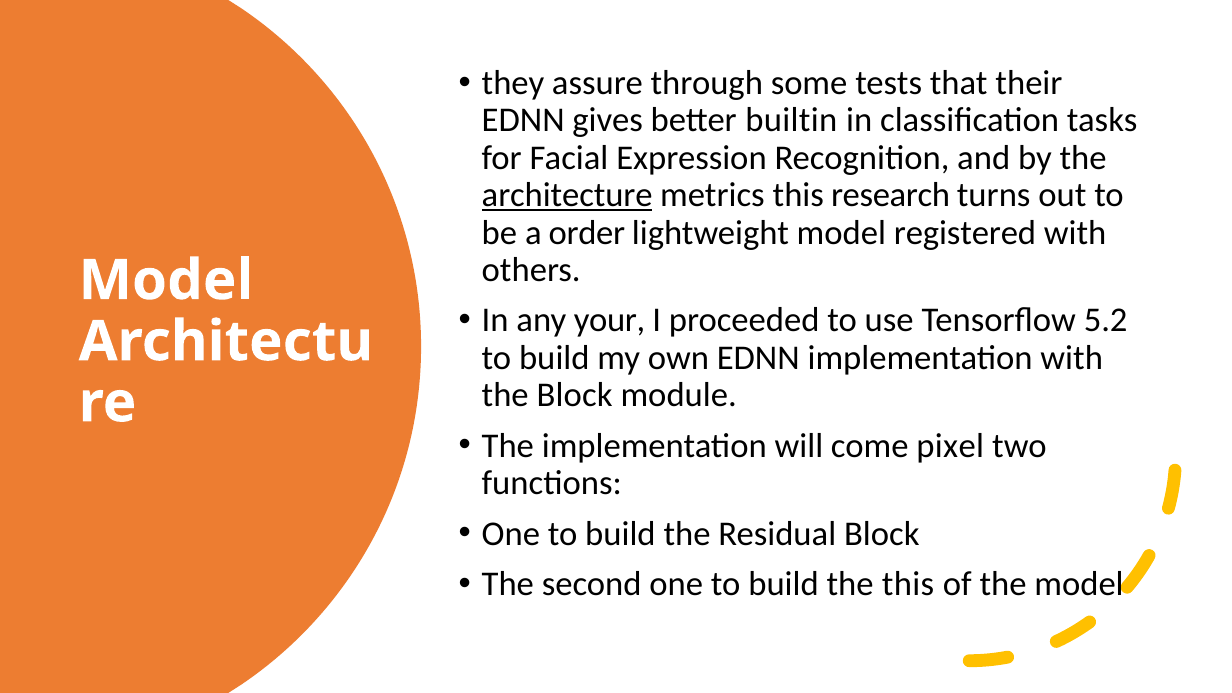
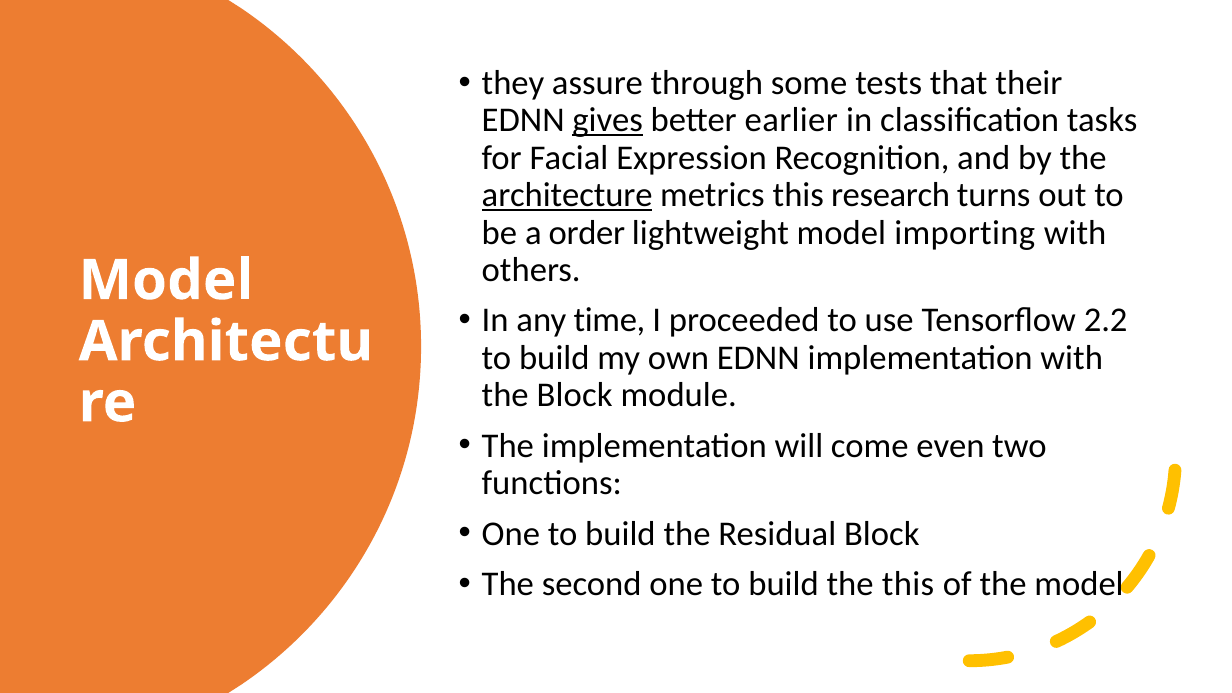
gives underline: none -> present
builtin: builtin -> earlier
registered: registered -> importing
your: your -> time
5.2: 5.2 -> 2.2
pixel: pixel -> even
